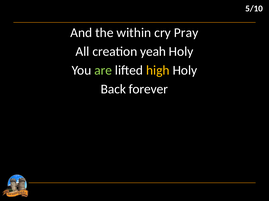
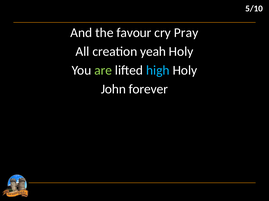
within: within -> favour
high colour: yellow -> light blue
Back: Back -> John
